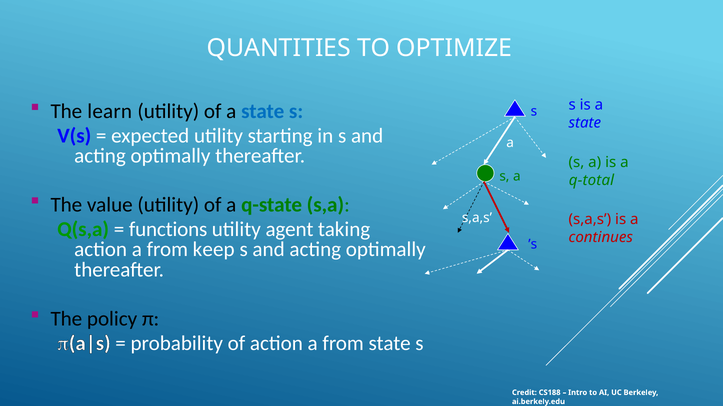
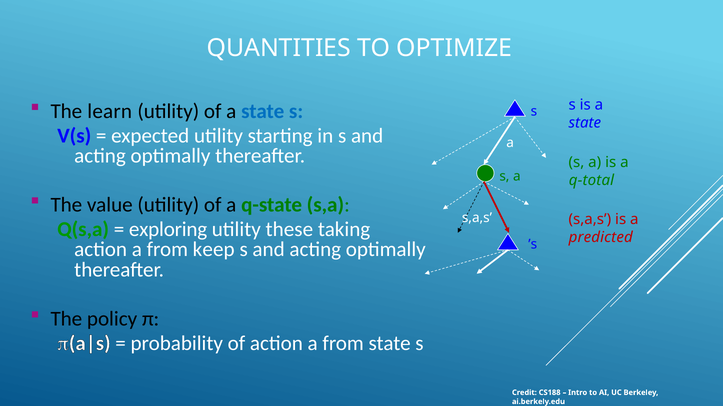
functions: functions -> exploring
agent: agent -> these
continues: continues -> predicted
